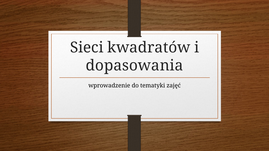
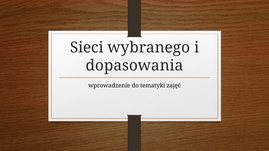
kwadratów: kwadratów -> wybranego
